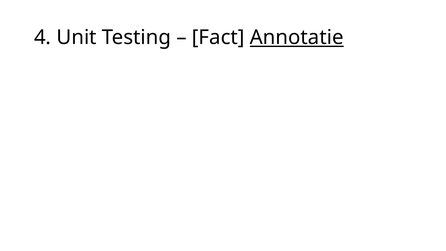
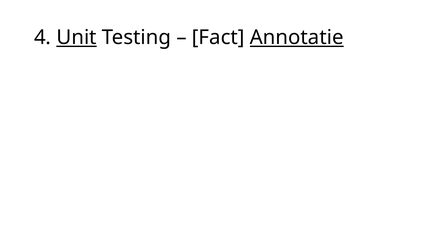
Unit underline: none -> present
